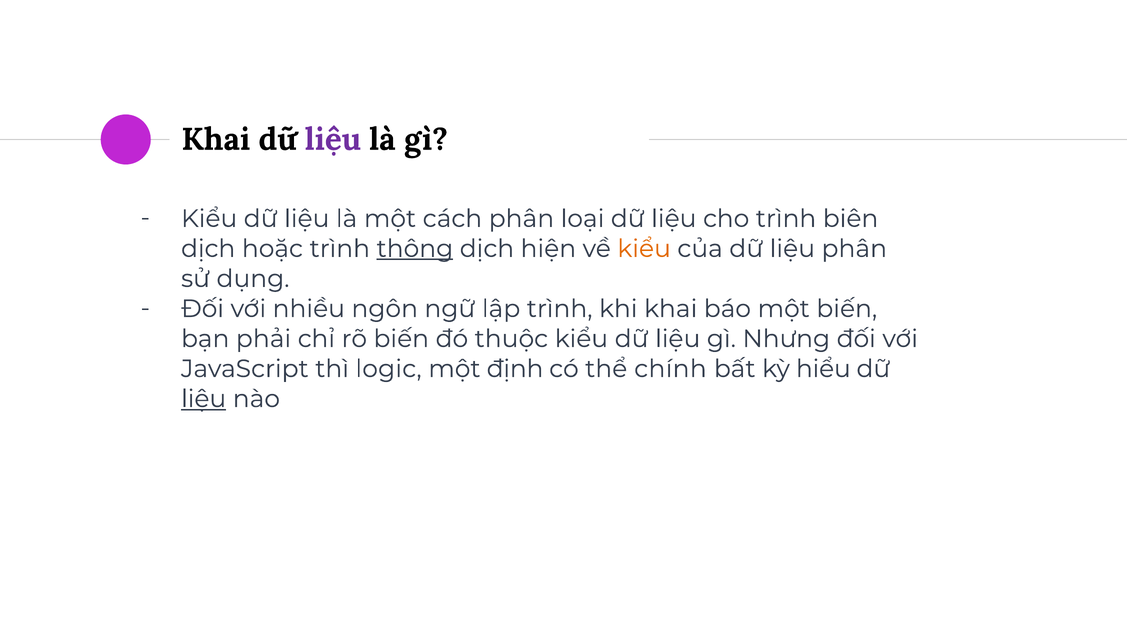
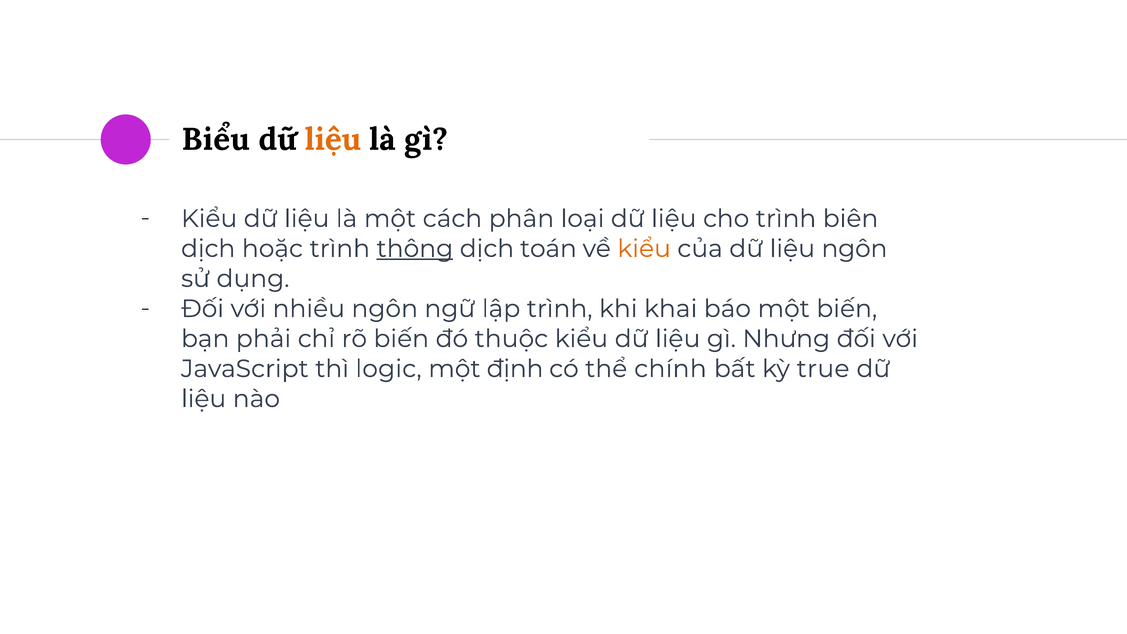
Khai at (216, 139): Khai -> Biểu
liệu at (333, 139) colour: purple -> orange
hiện: hiện -> toán
liệu phân: phân -> ngôn
hiểu: hiểu -> true
liệu at (204, 399) underline: present -> none
